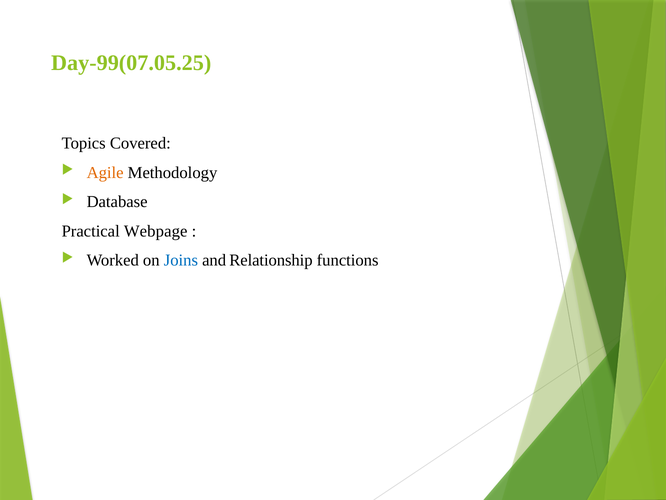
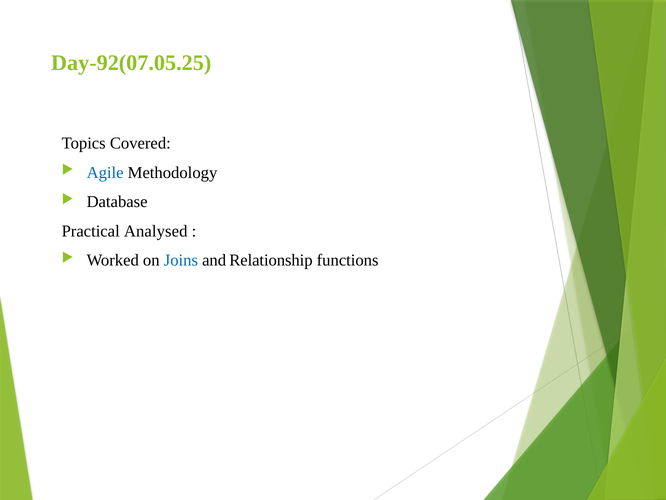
Day-99(07.05.25: Day-99(07.05.25 -> Day-92(07.05.25
Agile colour: orange -> blue
Webpage: Webpage -> Analysed
